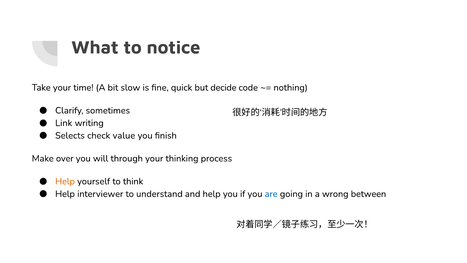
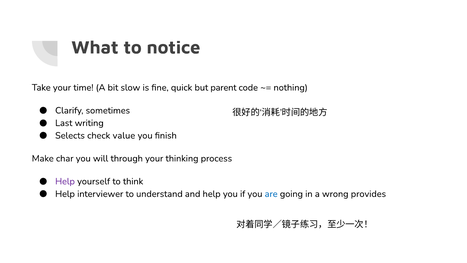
decide: decide -> parent
Link: Link -> Last
over: over -> char
Help at (65, 181) colour: orange -> purple
between: between -> provides
